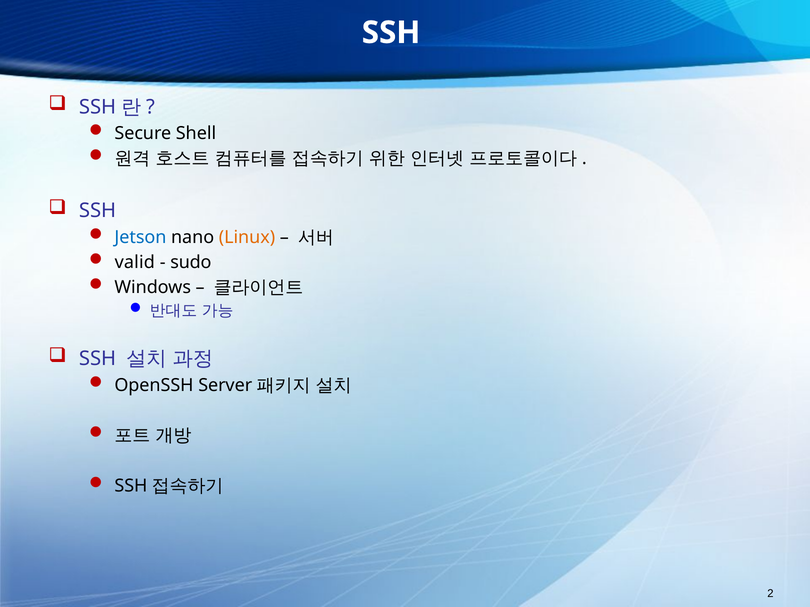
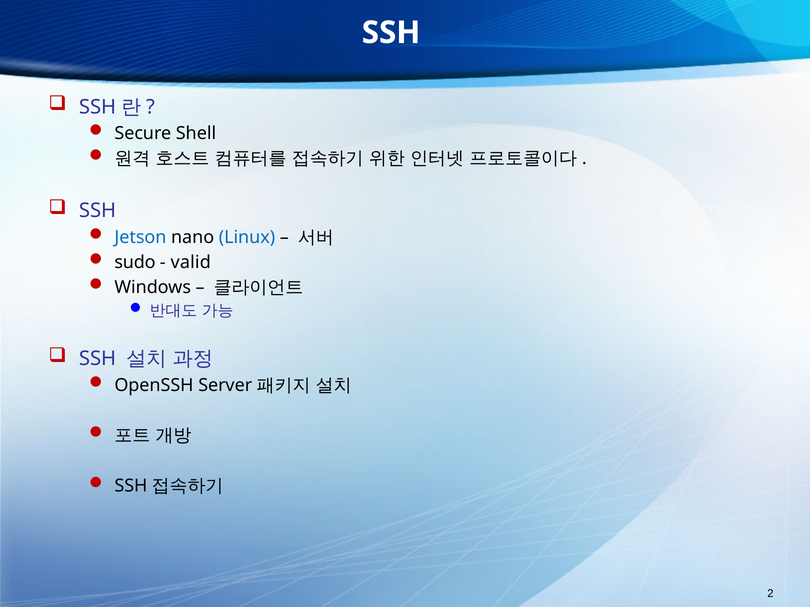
Linux colour: orange -> blue
valid: valid -> sudo
sudo: sudo -> valid
